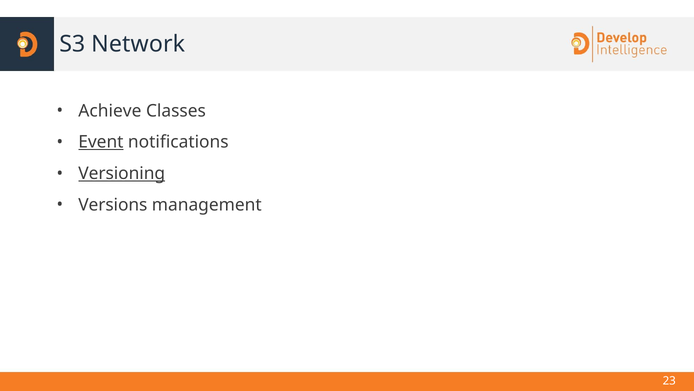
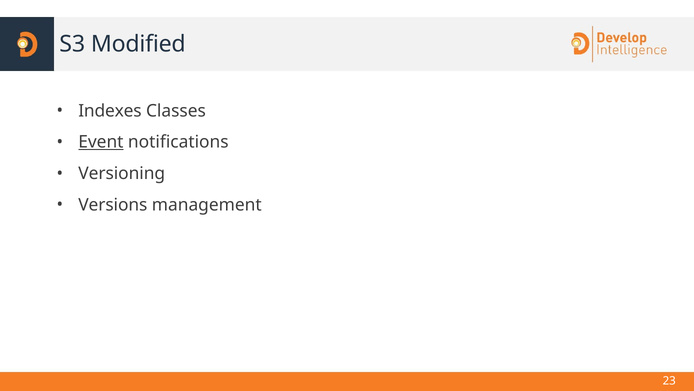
Network: Network -> Modified
Achieve: Achieve -> Indexes
Versioning underline: present -> none
